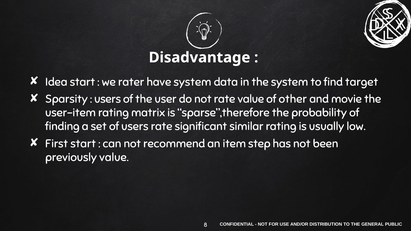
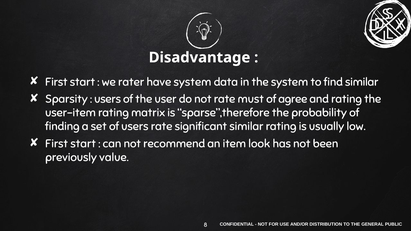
Idea at (56, 82): Idea -> First
find target: target -> similar
rate value: value -> must
other: other -> agree
and movie: movie -> rating
step: step -> look
